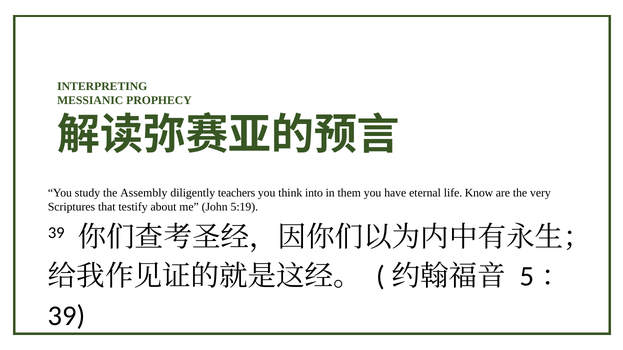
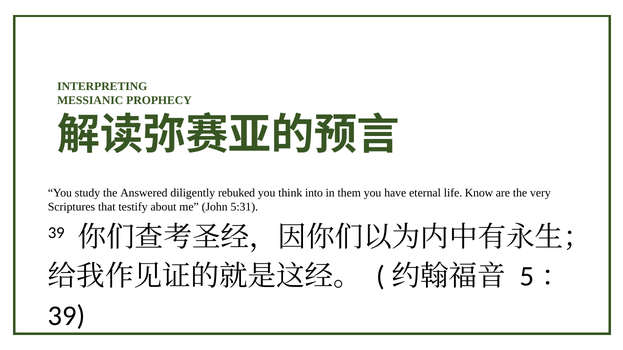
Assembly: Assembly -> Answered
teachers: teachers -> rebuked
5:19: 5:19 -> 5:31
